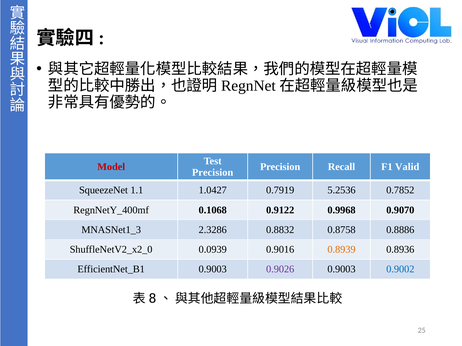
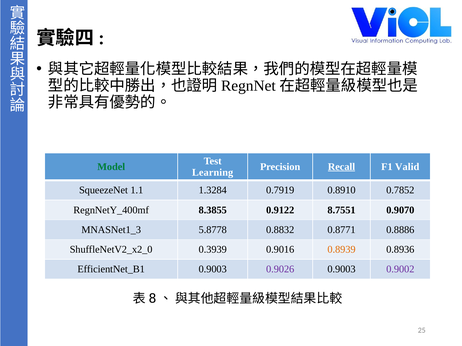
Model colour: red -> green
Recall underline: none -> present
Precision at (213, 173): Precision -> Learning
1.0427: 1.0427 -> 1.3284
5.2536: 5.2536 -> 0.8910
0.1068: 0.1068 -> 8.3855
0.9968: 0.9968 -> 8.7551
2.3286: 2.3286 -> 5.8778
0.8758: 0.8758 -> 0.8771
0.0939: 0.0939 -> 0.3939
0.9002 colour: blue -> purple
